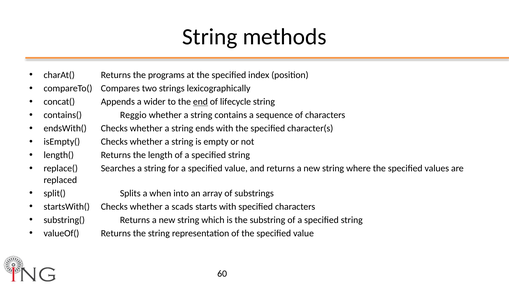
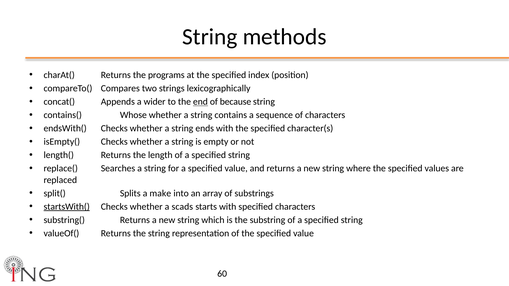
lifecycle: lifecycle -> because
Reggio: Reggio -> Whose
when: when -> make
startsWith( underline: none -> present
